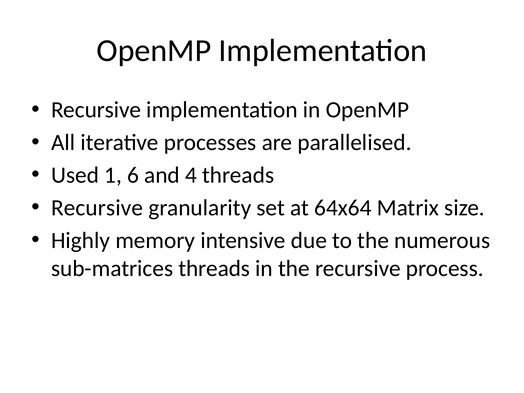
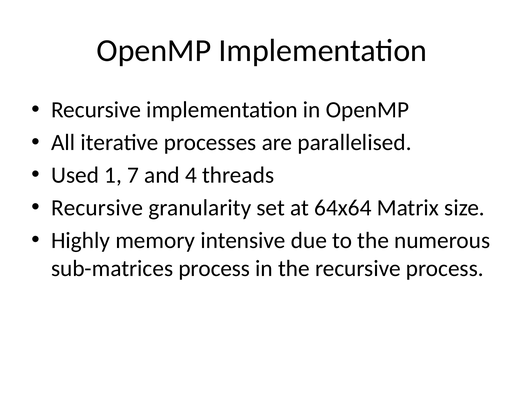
6: 6 -> 7
sub-matrices threads: threads -> process
